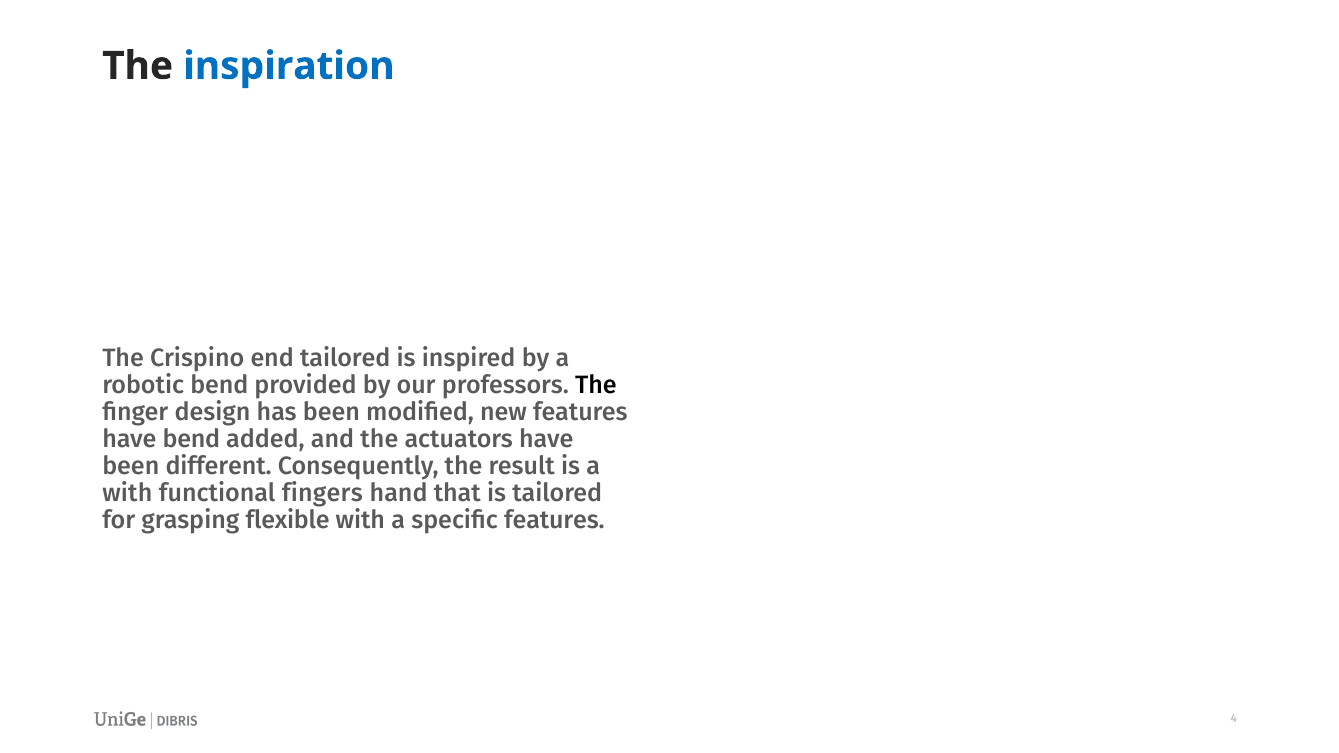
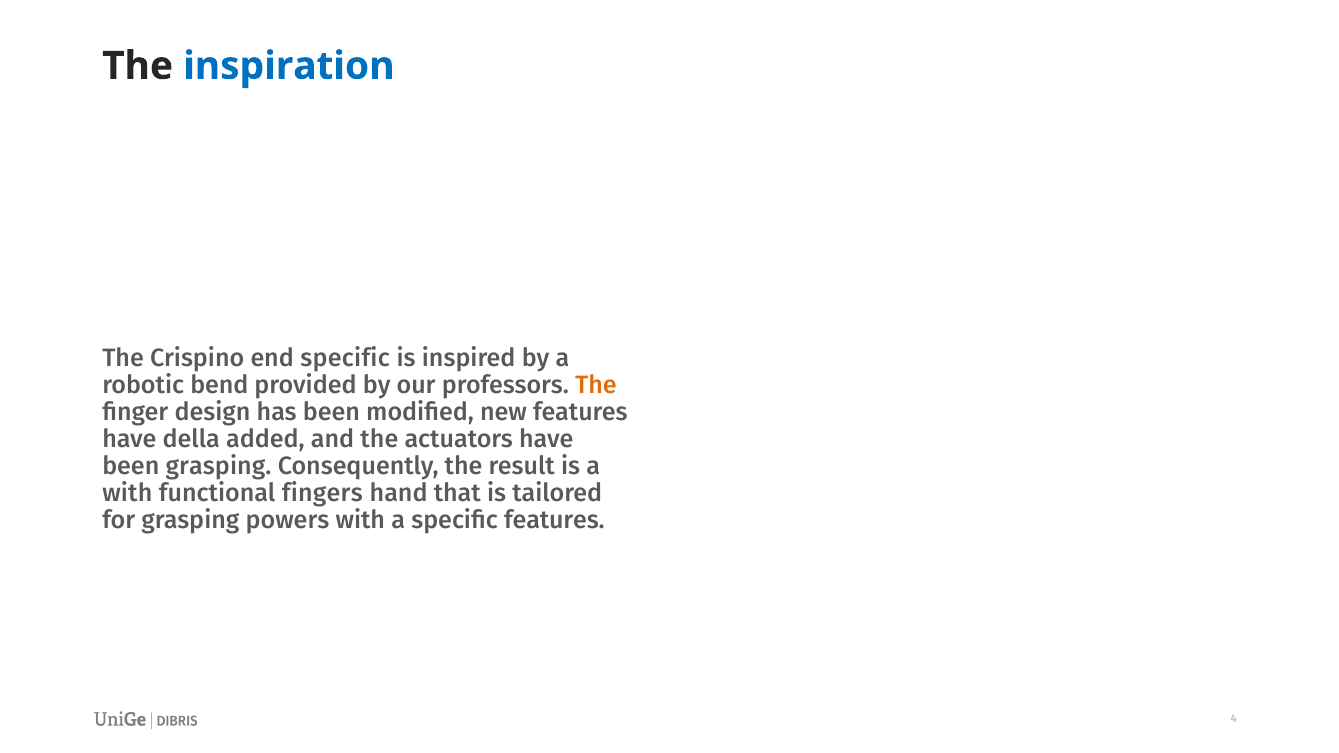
end tailored: tailored -> specific
The at (596, 385) colour: black -> orange
have bend: bend -> della
been different: different -> grasping
flexible: flexible -> powers
